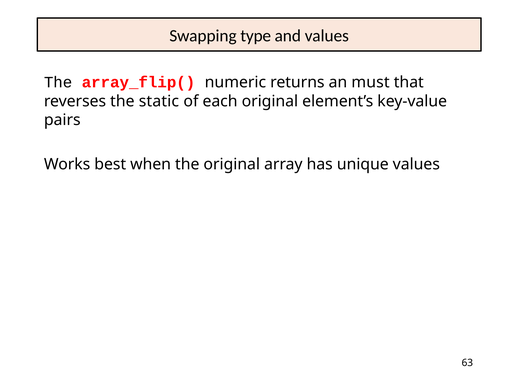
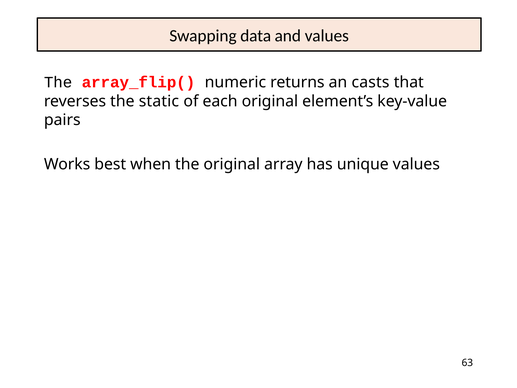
type: type -> data
must: must -> casts
